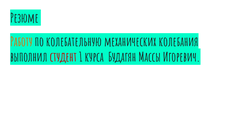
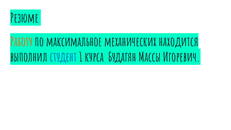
колебательную: колебательную -> максимальное
колебания: колебания -> находится
студент colour: red -> blue
